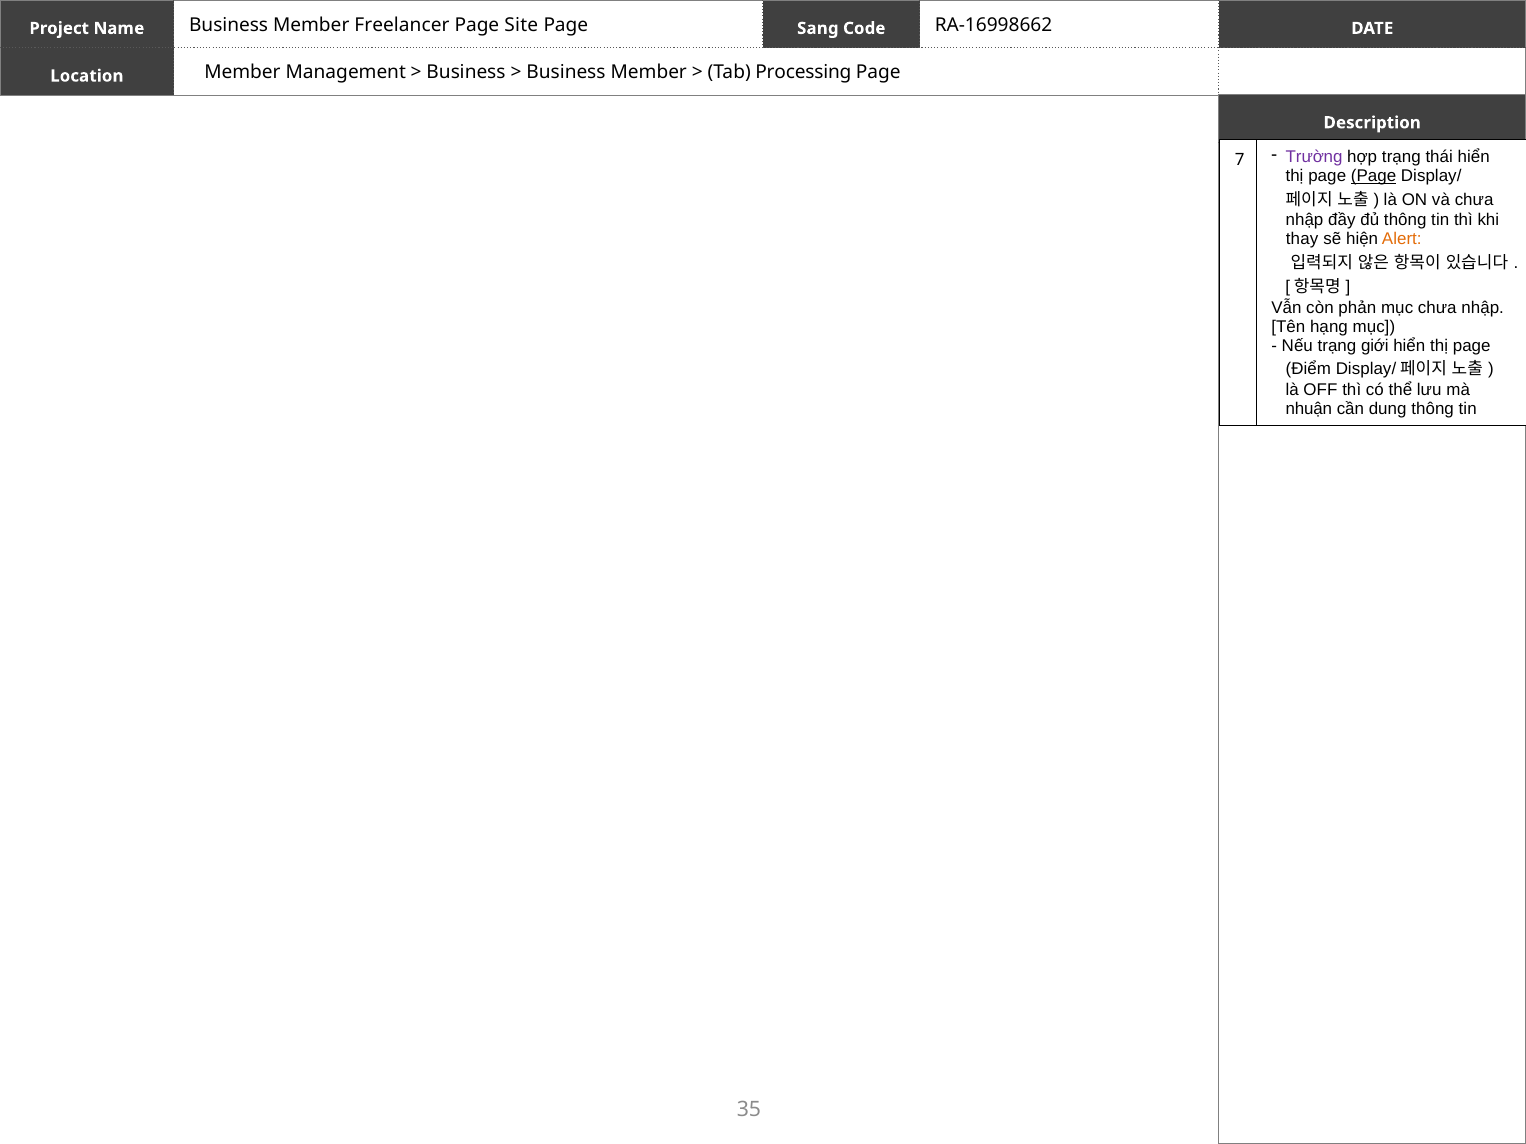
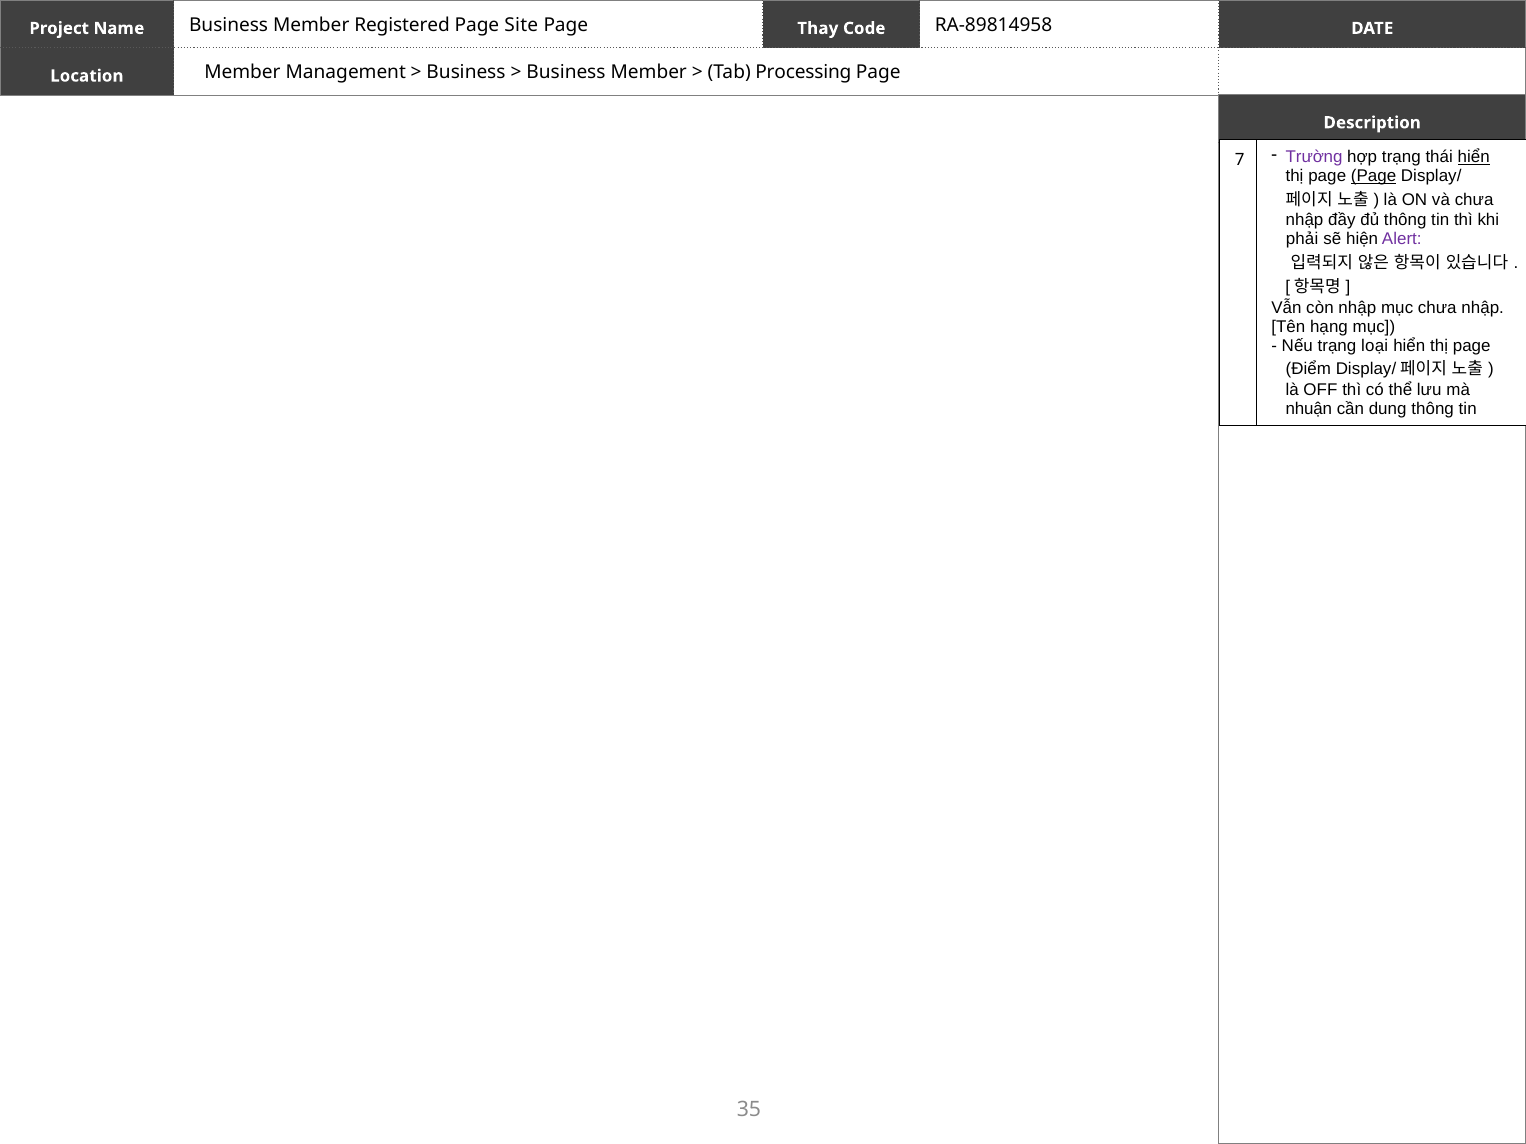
Freelancer: Freelancer -> Registered
RA-16998662: RA-16998662 -> RA-89814958
Sang: Sang -> Thay
hiển at (1474, 157) underline: none -> present
thay: thay -> phải
Alert colour: orange -> purple
còn phản: phản -> nhập
giới: giới -> loại
